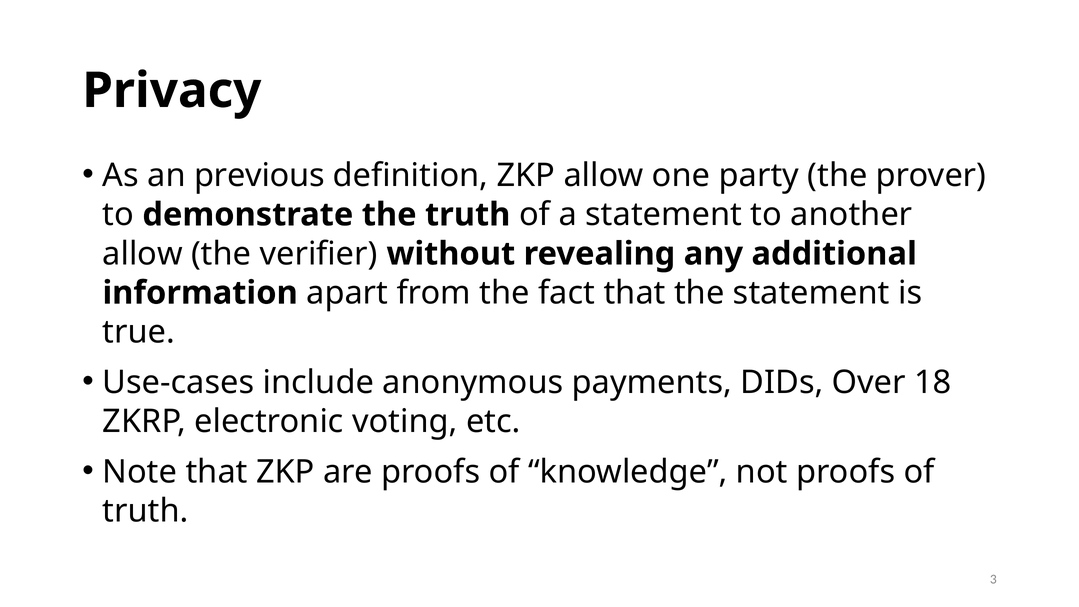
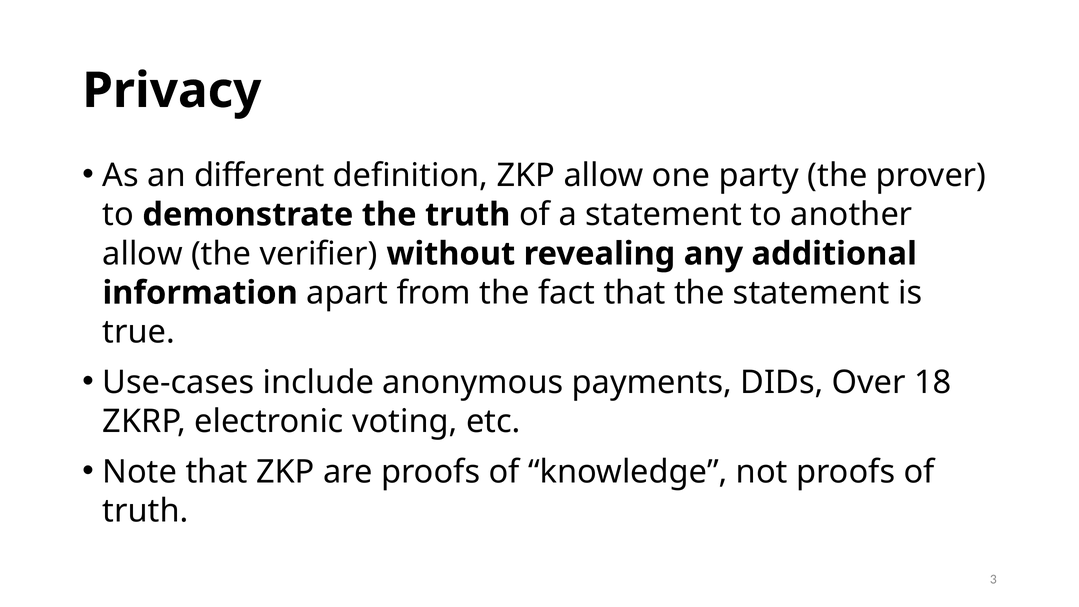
previous: previous -> different
